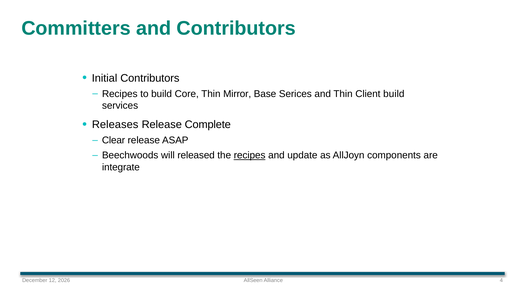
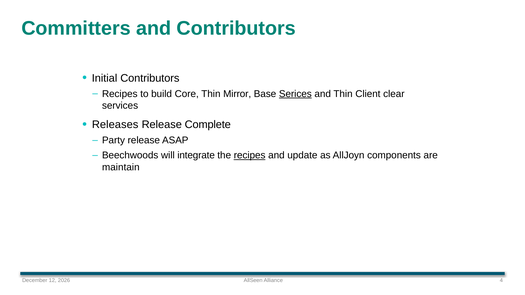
Serices underline: none -> present
Client build: build -> clear
Clear: Clear -> Party
released: released -> integrate
integrate: integrate -> maintain
